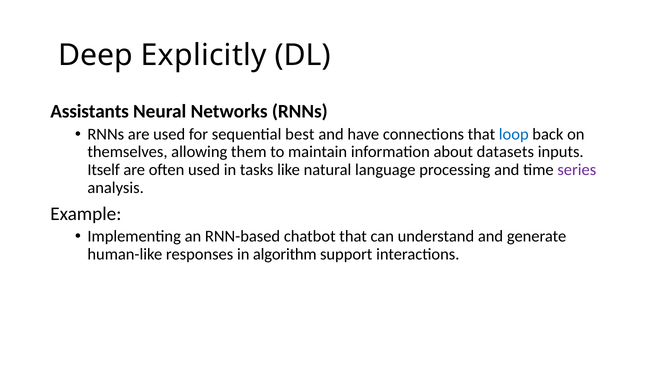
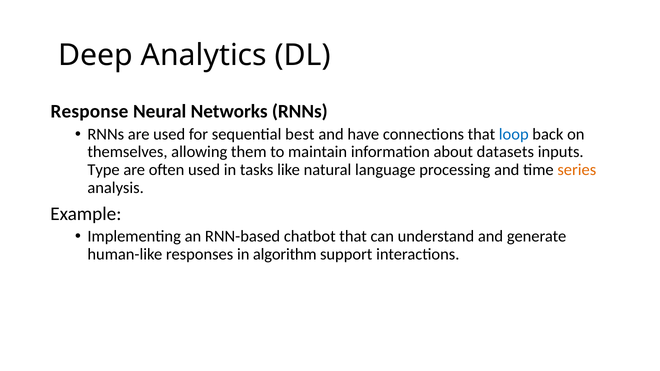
Explicitly: Explicitly -> Analytics
Assistants: Assistants -> Response
Itself: Itself -> Type
series colour: purple -> orange
